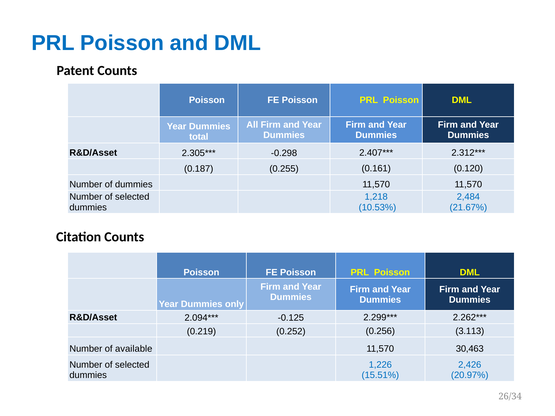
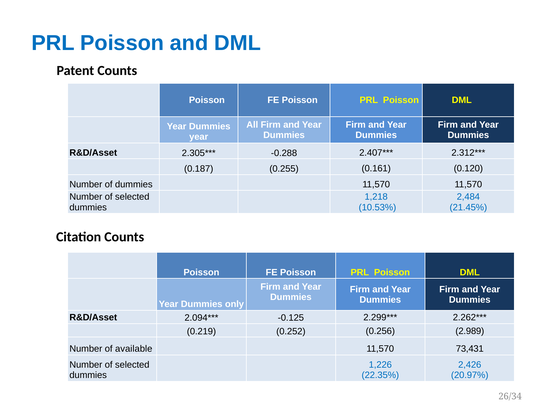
total at (199, 137): total -> year
-0.298: -0.298 -> -0.288
21.67%: 21.67% -> 21.45%
3.113: 3.113 -> 2.989
30,463: 30,463 -> 73,431
15.51%: 15.51% -> 22.35%
